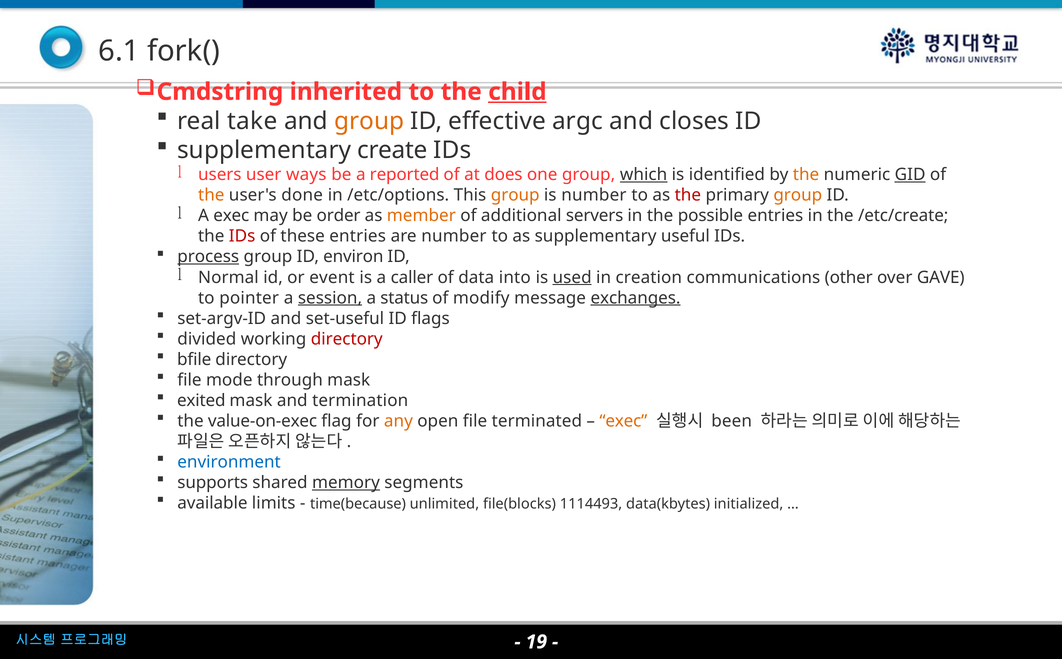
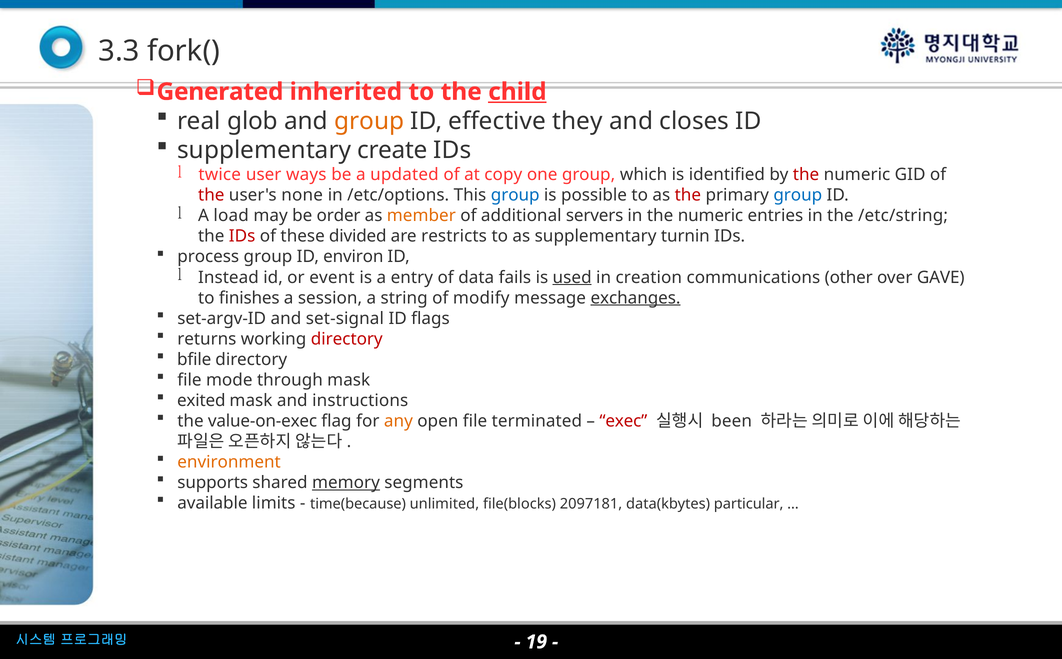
6.1: 6.1 -> 3.3
Cmdstring: Cmdstring -> Generated
take: take -> glob
argc: argc -> they
users: users -> twice
reported: reported -> updated
does: does -> copy
which underline: present -> none
the at (806, 175) colour: orange -> red
GID underline: present -> none
the at (211, 195) colour: orange -> red
done: done -> none
group at (515, 195) colour: orange -> blue
is number: number -> possible
group at (798, 195) colour: orange -> blue
A exec: exec -> load
in the possible: possible -> numeric
/etc/create: /etc/create -> /etc/string
these entries: entries -> divided
are number: number -> restricts
useful: useful -> turnin
process underline: present -> none
Normal: Normal -> Instead
caller: caller -> entry
into: into -> fails
pointer: pointer -> finishes
session underline: present -> none
status: status -> string
set-useful: set-useful -> set-signal
divided: divided -> returns
termination: termination -> instructions
exec at (623, 421) colour: orange -> red
environment colour: blue -> orange
1114493: 1114493 -> 2097181
initialized: initialized -> particular
